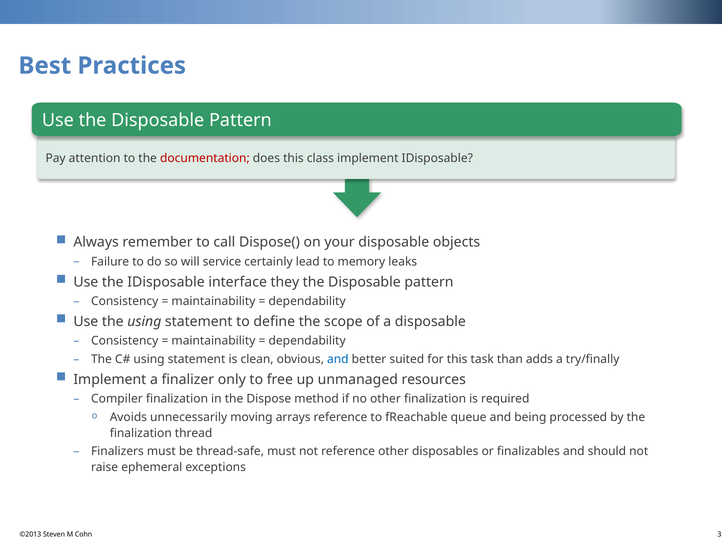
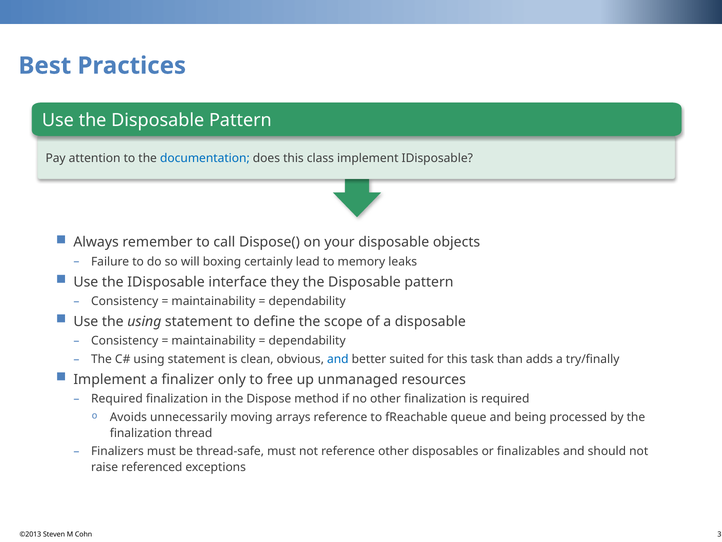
documentation colour: red -> blue
service: service -> boxing
Compiler at (117, 399): Compiler -> Required
ephemeral: ephemeral -> referenced
